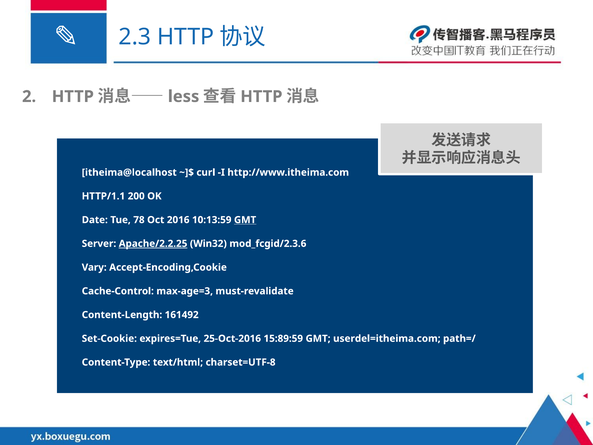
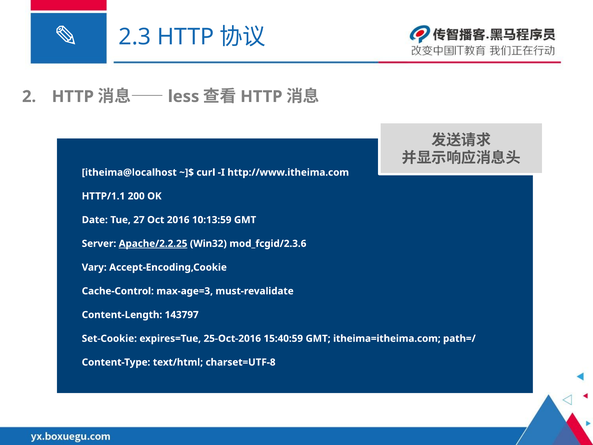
78: 78 -> 27
GMT at (245, 220) underline: present -> none
161492: 161492 -> 143797
15:89:59: 15:89:59 -> 15:40:59
userdel=itheima.com: userdel=itheima.com -> itheima=itheima.com
